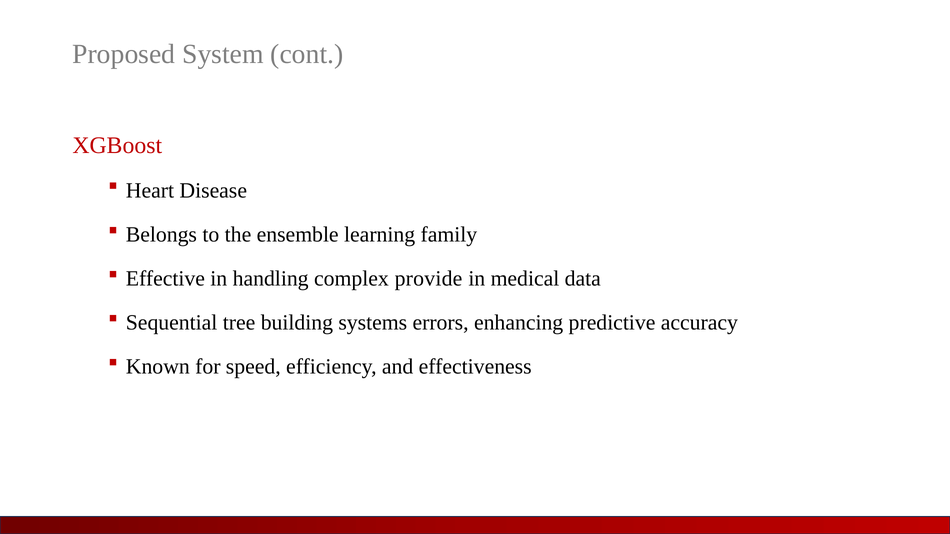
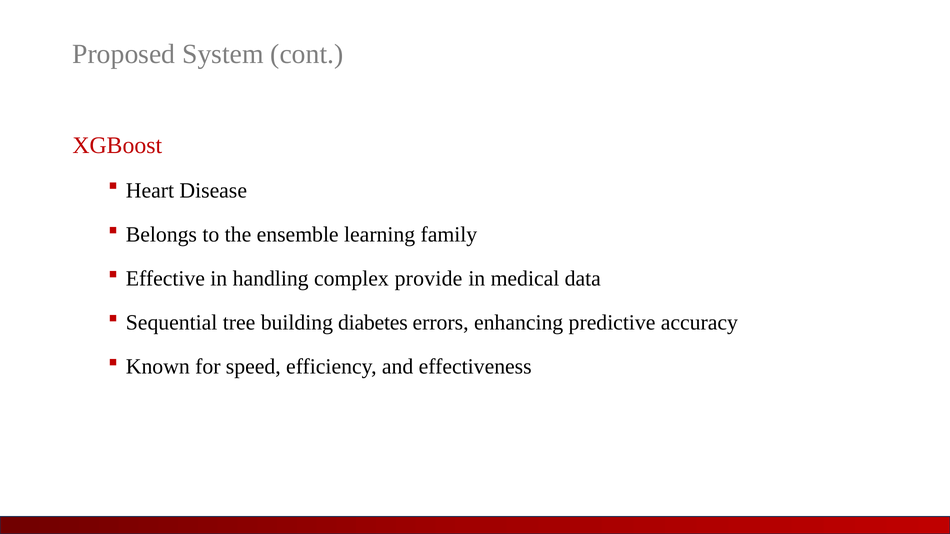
systems: systems -> diabetes
